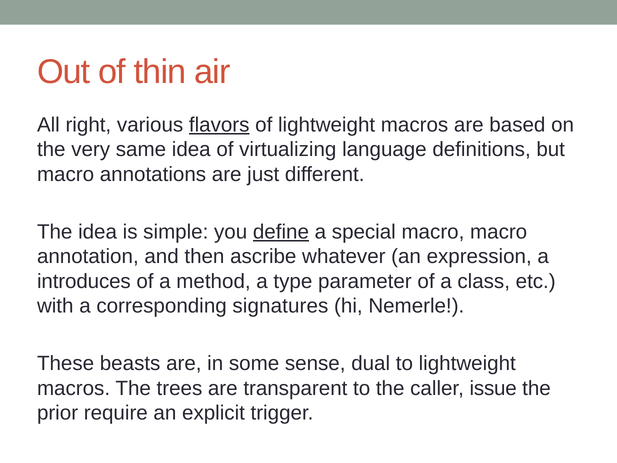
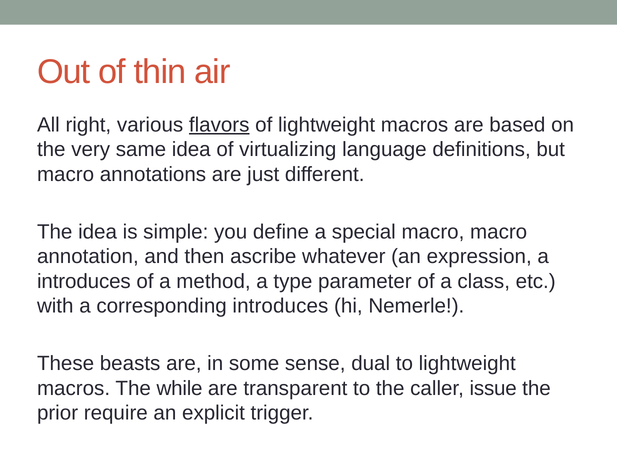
define underline: present -> none
corresponding signatures: signatures -> introduces
trees: trees -> while
